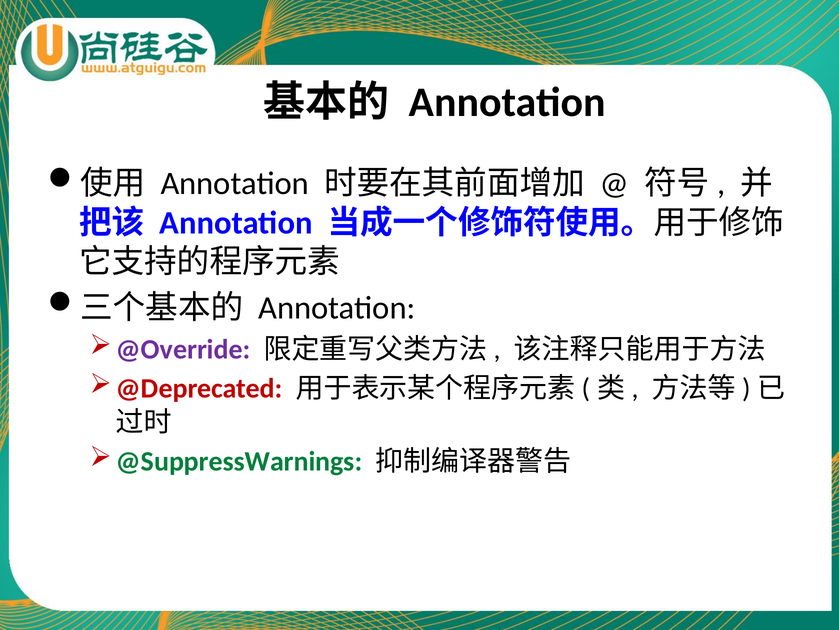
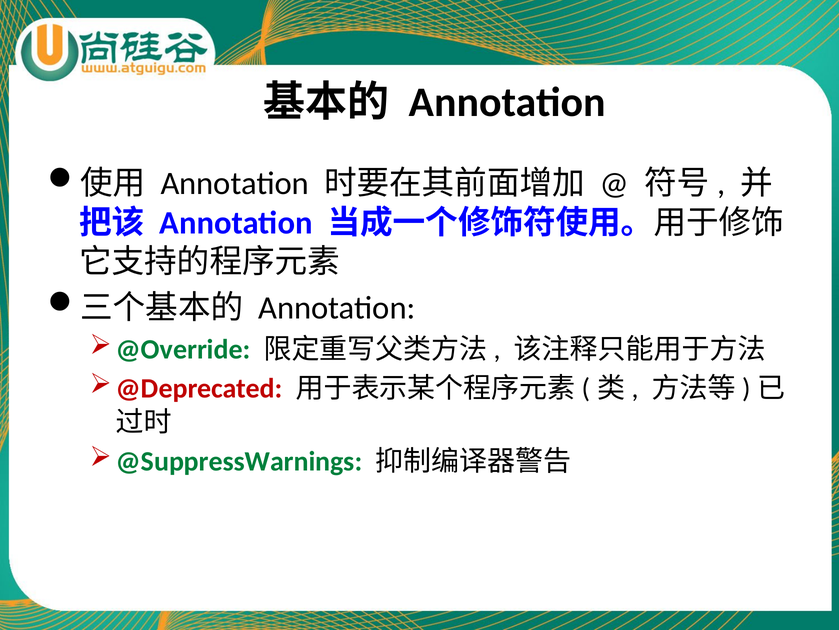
@Override colour: purple -> green
